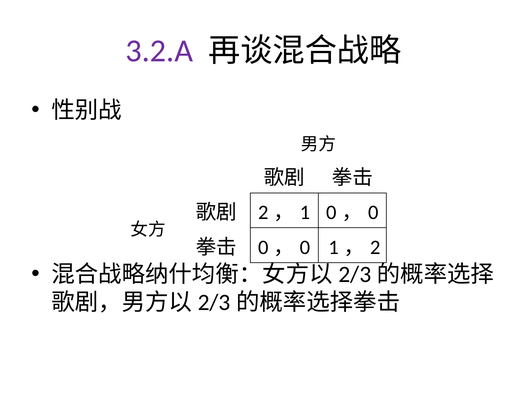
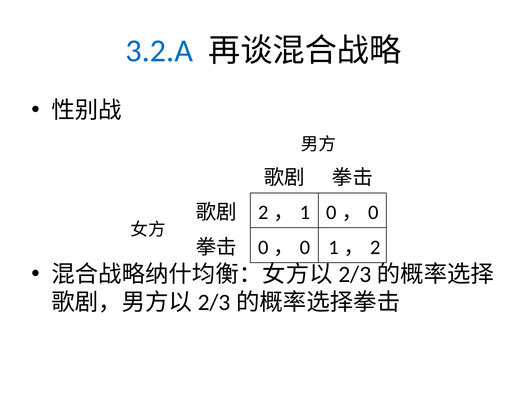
3.2.A colour: purple -> blue
